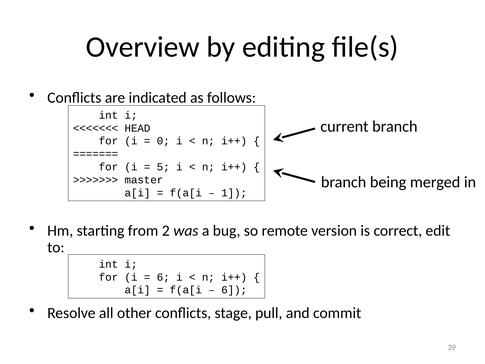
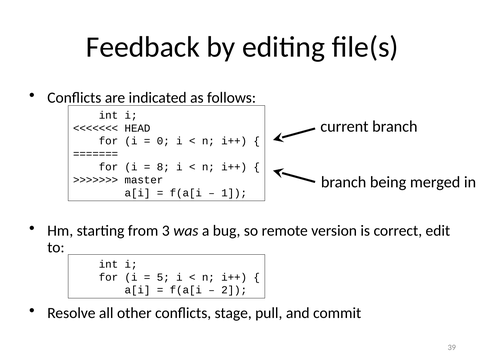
Overview: Overview -> Feedback
5: 5 -> 8
2: 2 -> 3
6 at (163, 277): 6 -> 5
6 at (234, 290): 6 -> 2
